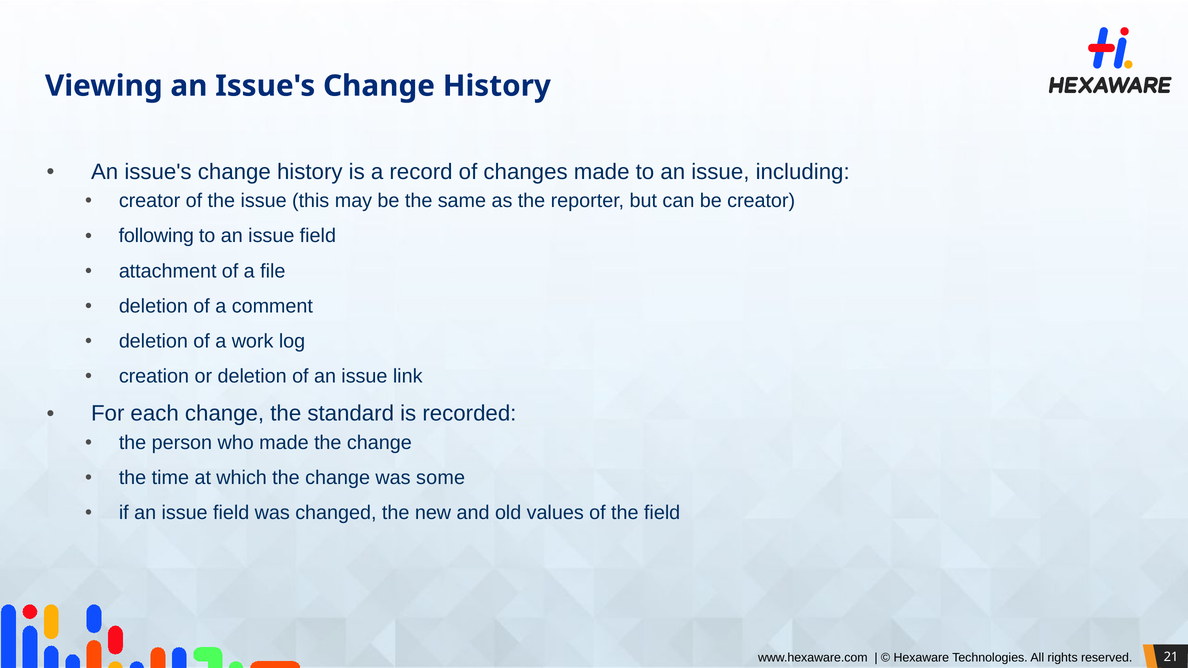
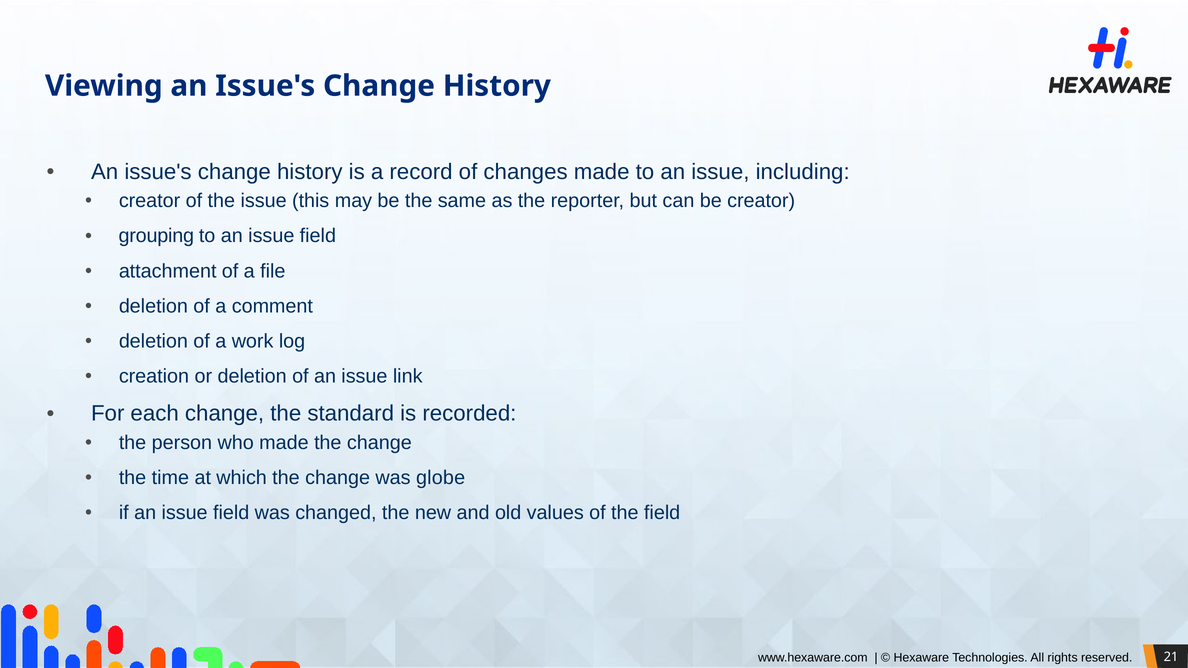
following: following -> grouping
some: some -> globe
